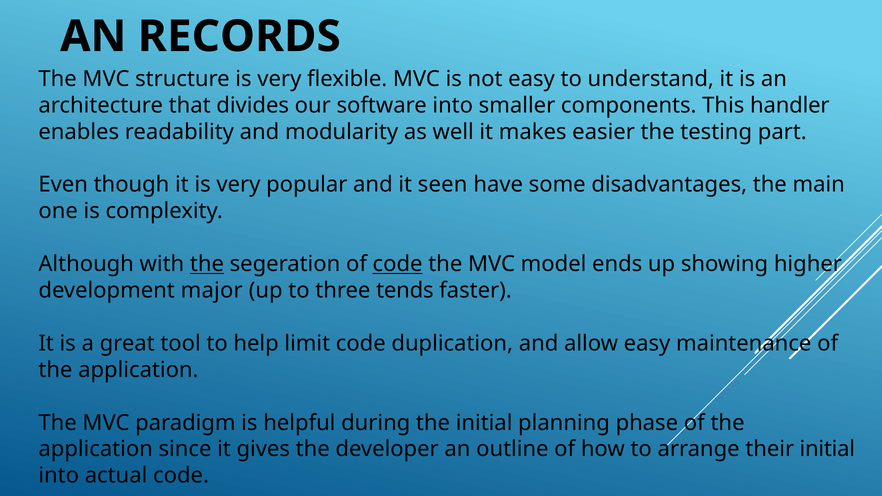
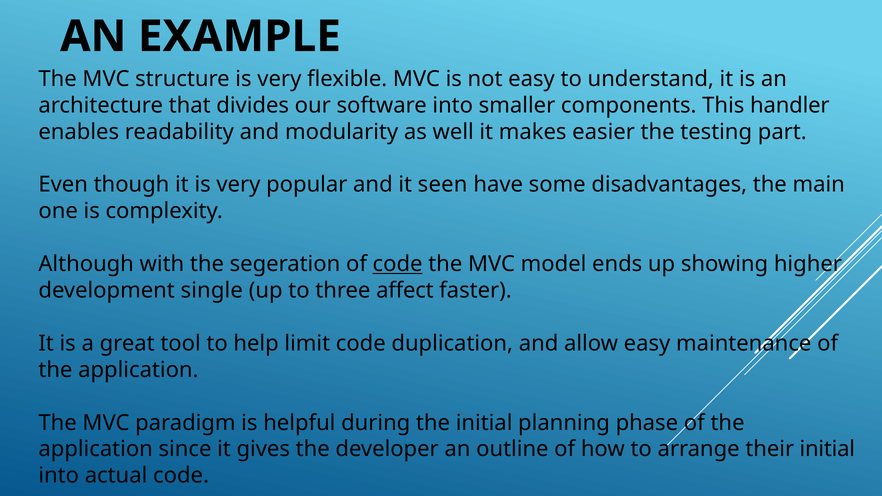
RECORDS: RECORDS -> EXAMPLE
the at (207, 264) underline: present -> none
major: major -> single
tends: tends -> affect
